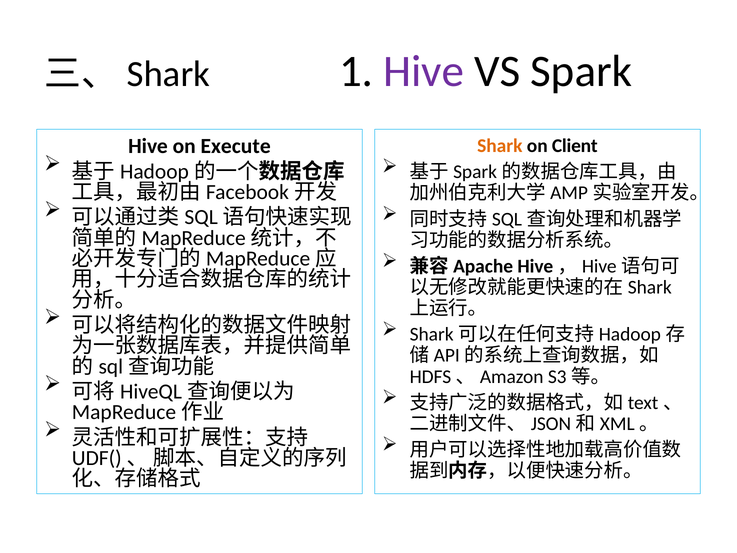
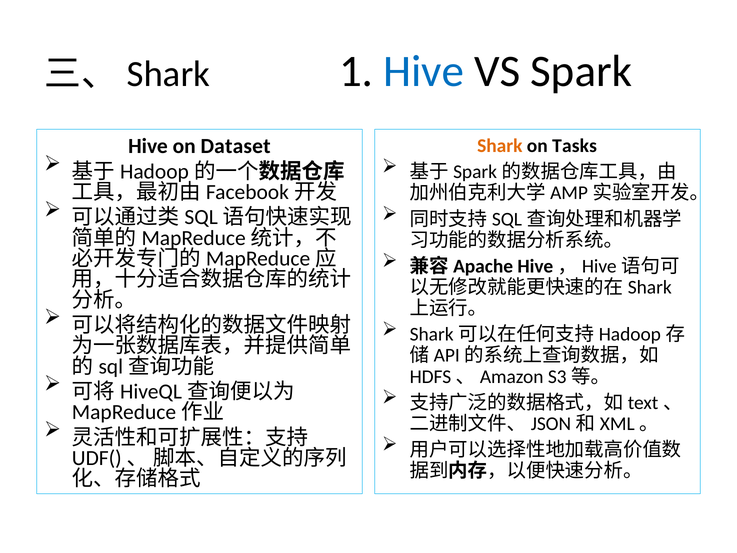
Hive at (424, 71) colour: purple -> blue
Execute: Execute -> Dataset
Client: Client -> Tasks
